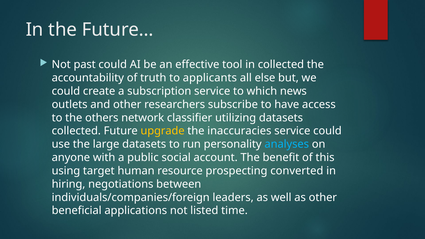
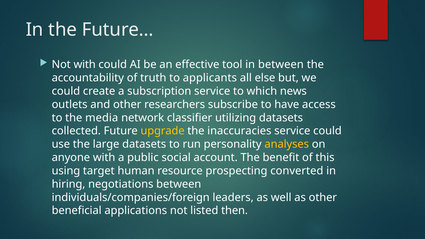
Not past: past -> with
in collected: collected -> between
others: others -> media
analyses colour: light blue -> yellow
time: time -> then
